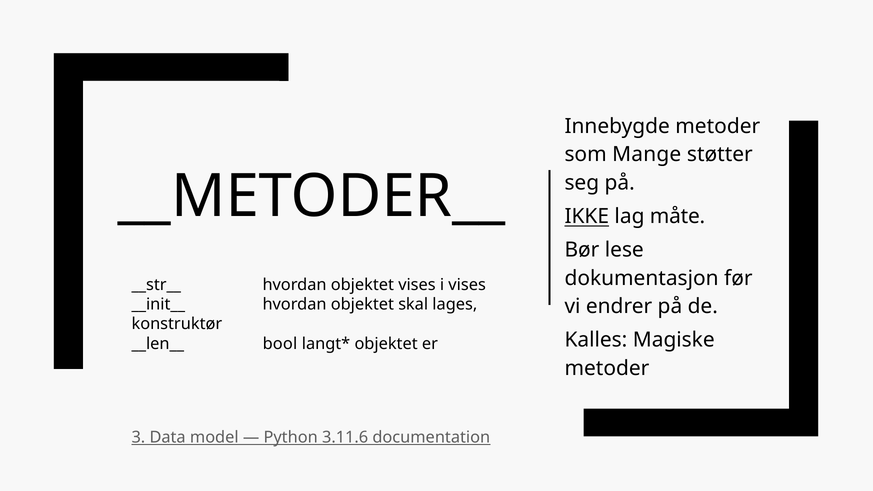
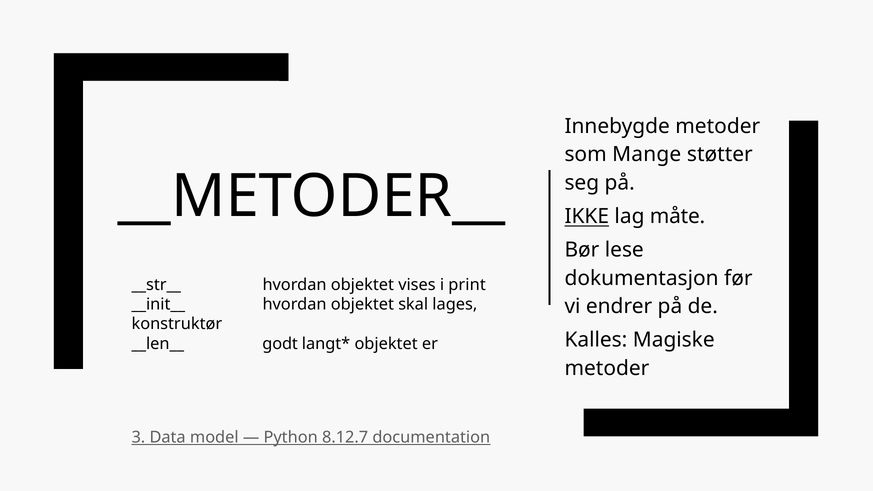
i vises: vises -> print
bool: bool -> godt
3.11.6: 3.11.6 -> 8.12.7
